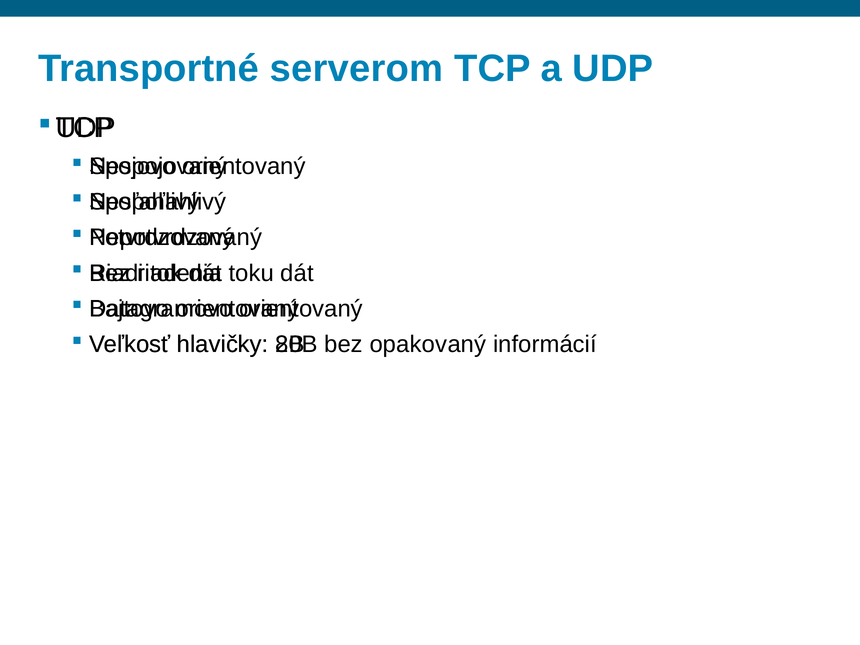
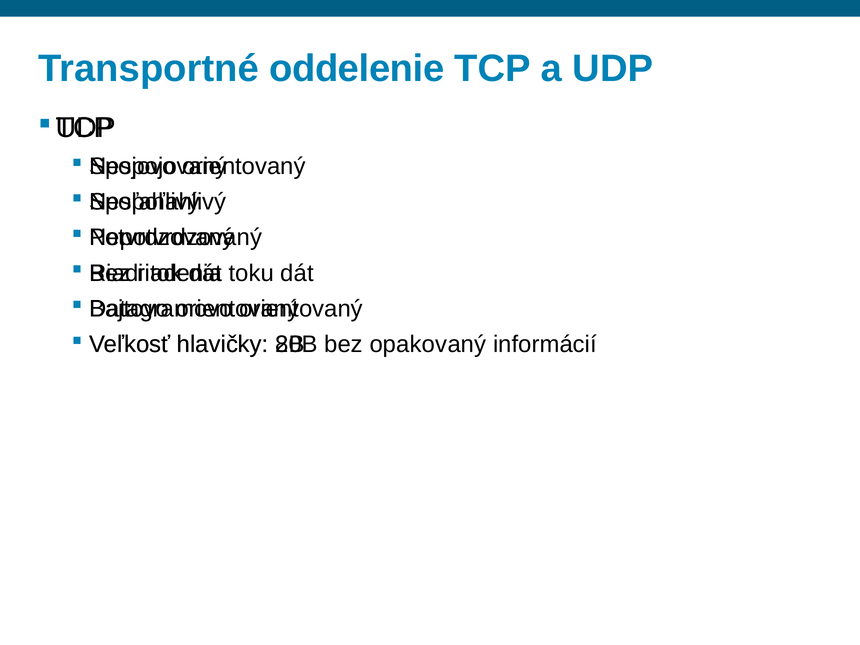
serverom: serverom -> oddelenie
